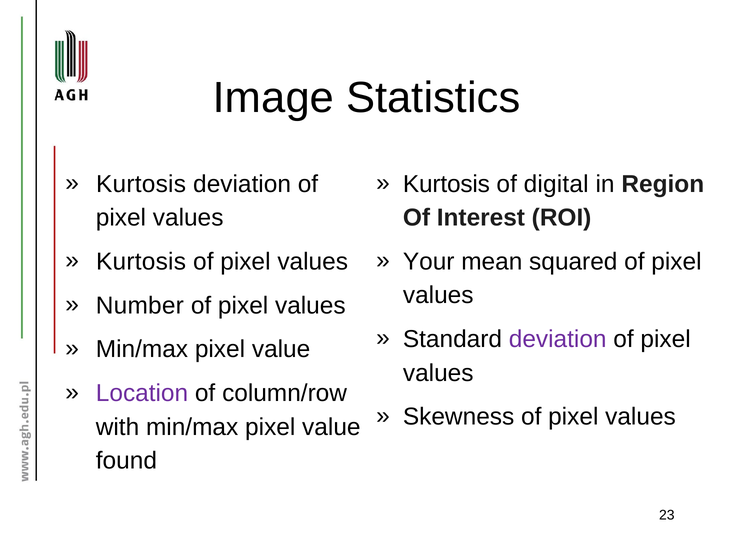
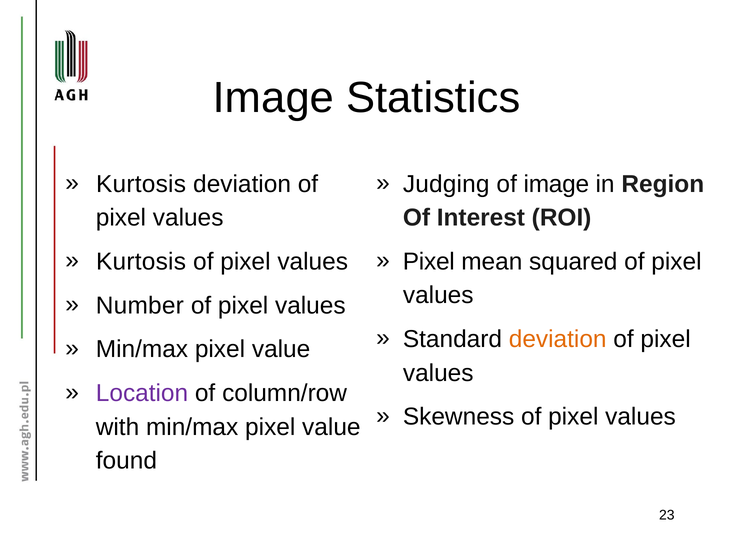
Kurtosis at (446, 184): Kurtosis -> Judging
of digital: digital -> image
Your at (429, 261): Your -> Pixel
deviation at (558, 339) colour: purple -> orange
